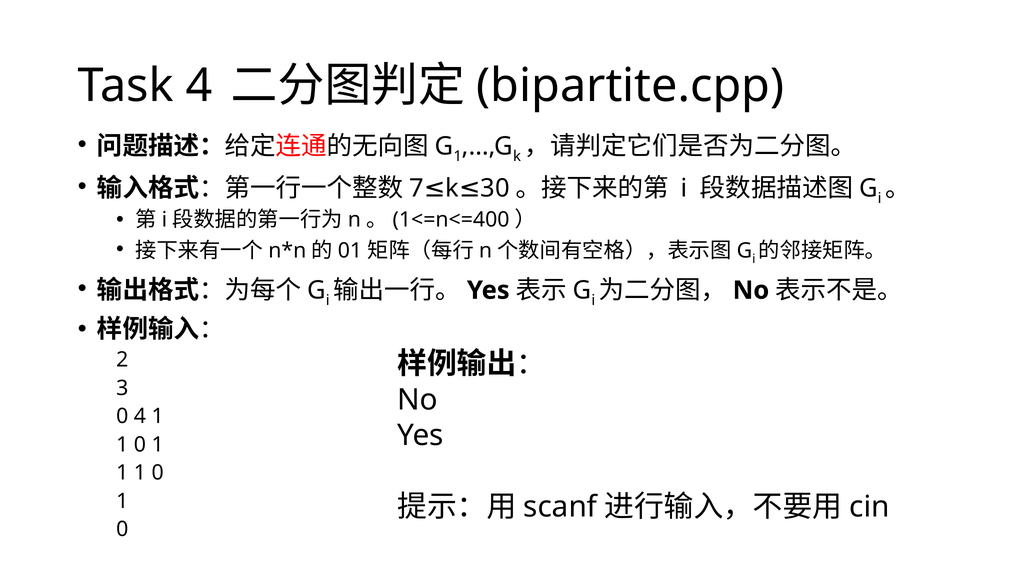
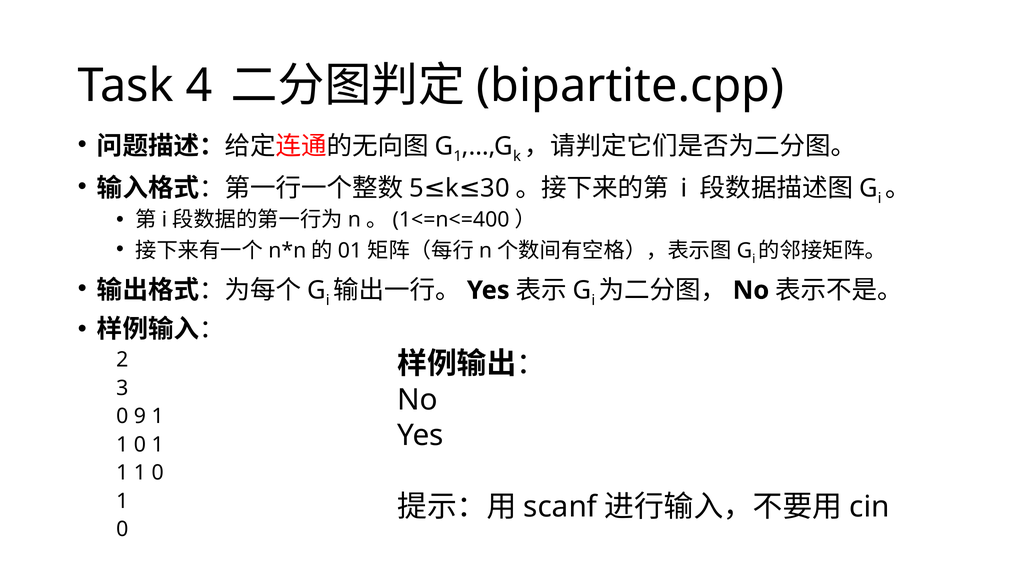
7: 7 -> 5
0 4: 4 -> 9
